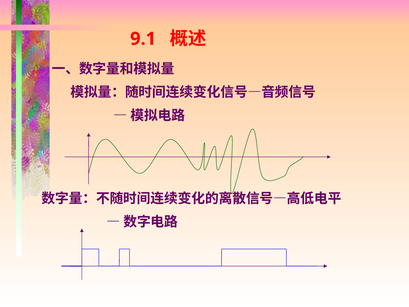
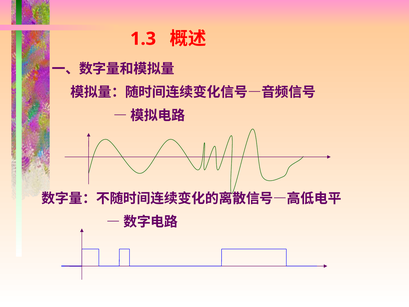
9.1: 9.1 -> 1.3
